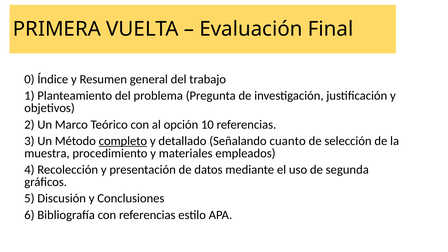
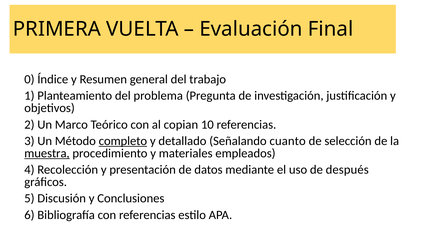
opción: opción -> copian
muestra underline: none -> present
segunda: segunda -> después
